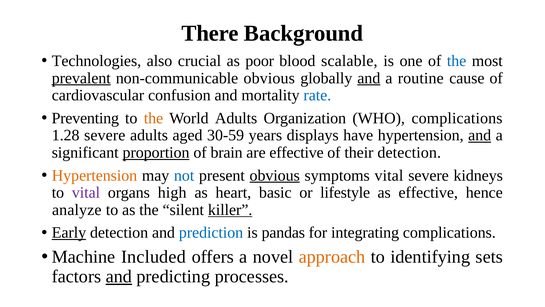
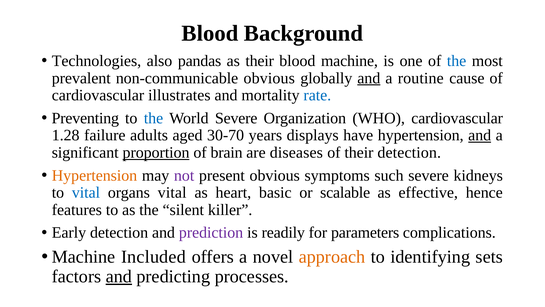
There at (210, 33): There -> Blood
crucial: crucial -> pandas
as poor: poor -> their
blood scalable: scalable -> machine
prevalent underline: present -> none
confusion: confusion -> illustrates
the at (154, 118) colour: orange -> blue
World Adults: Adults -> Severe
WHO complications: complications -> cardiovascular
1.28 severe: severe -> failure
30-59: 30-59 -> 30-70
are effective: effective -> diseases
not colour: blue -> purple
obvious at (275, 175) underline: present -> none
symptoms vital: vital -> such
vital at (86, 192) colour: purple -> blue
organs high: high -> vital
lifestyle: lifestyle -> scalable
analyze: analyze -> features
killer underline: present -> none
Early underline: present -> none
prediction colour: blue -> purple
pandas: pandas -> readily
integrating: integrating -> parameters
